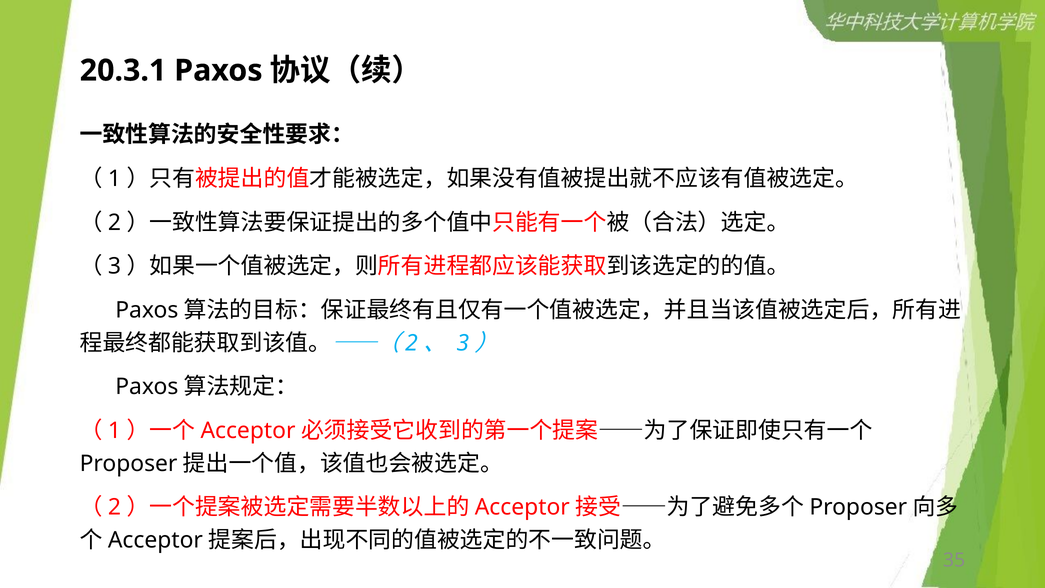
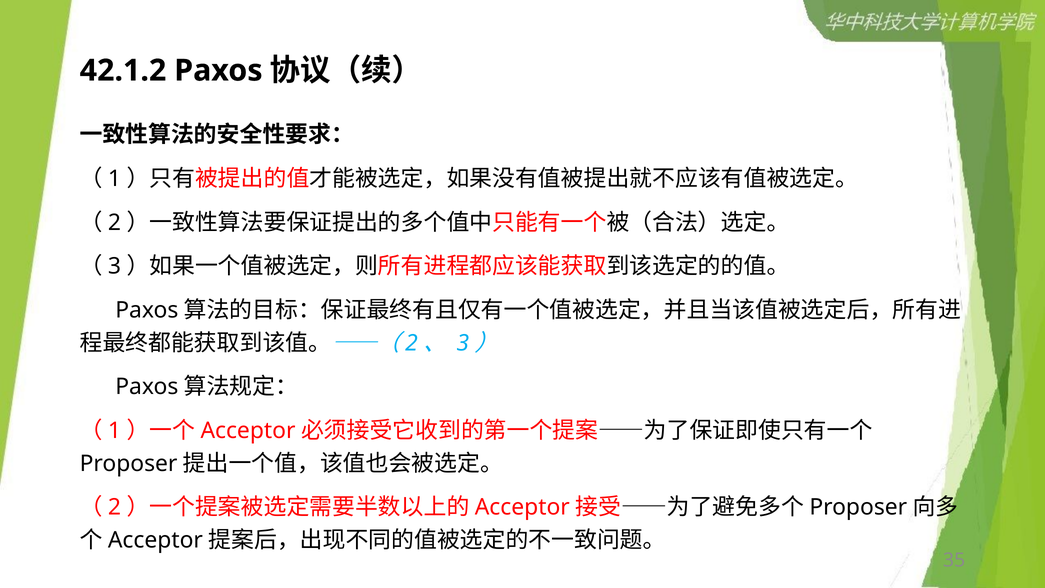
20.3.1: 20.3.1 -> 42.1.2
